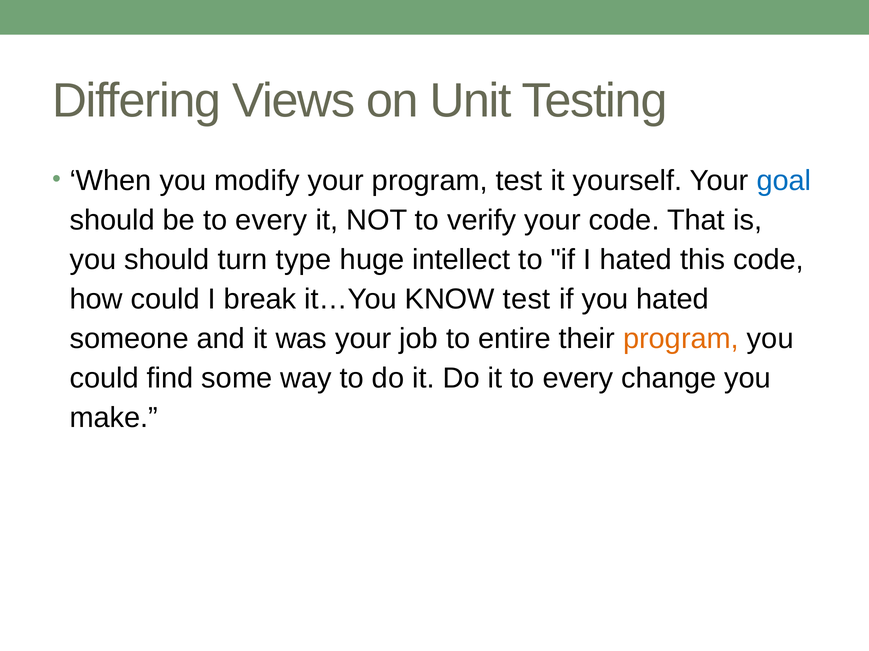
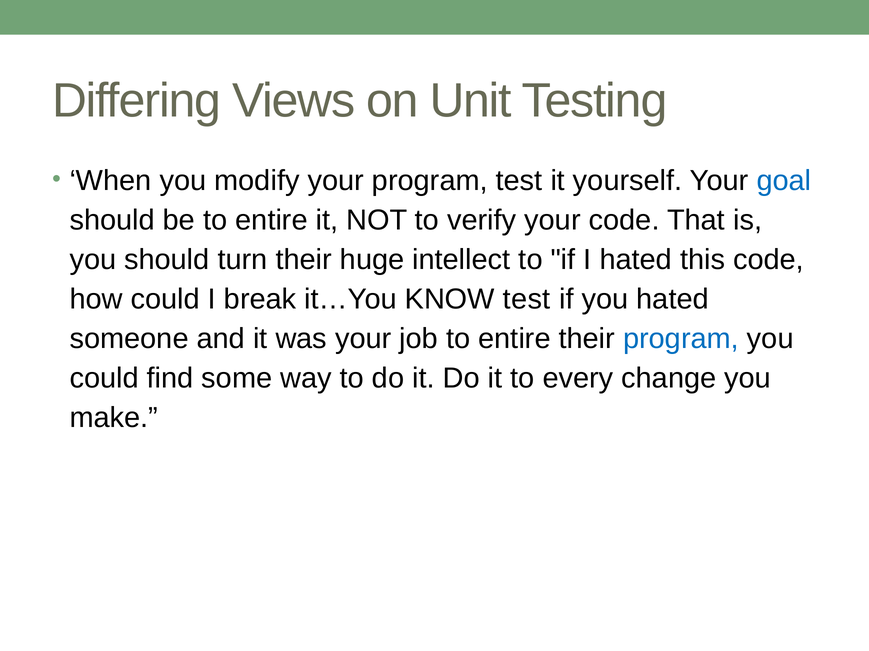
be to every: every -> entire
turn type: type -> their
program at (681, 339) colour: orange -> blue
